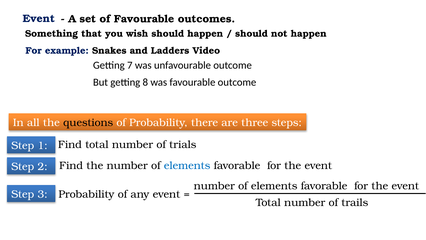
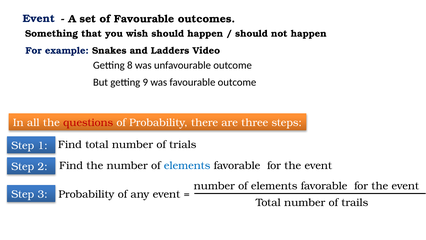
7: 7 -> 8
8: 8 -> 9
questions colour: black -> red
